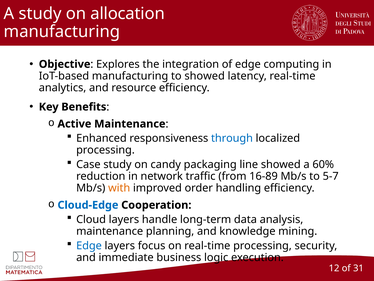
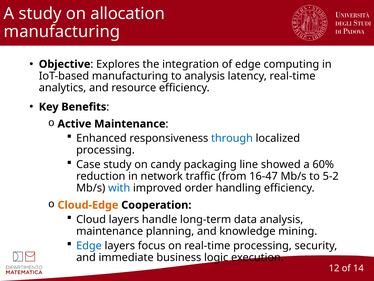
to showed: showed -> analysis
16-89: 16-89 -> 16-47
5-7: 5-7 -> 5-2
with colour: orange -> blue
Cloud-Edge colour: blue -> orange
31: 31 -> 14
